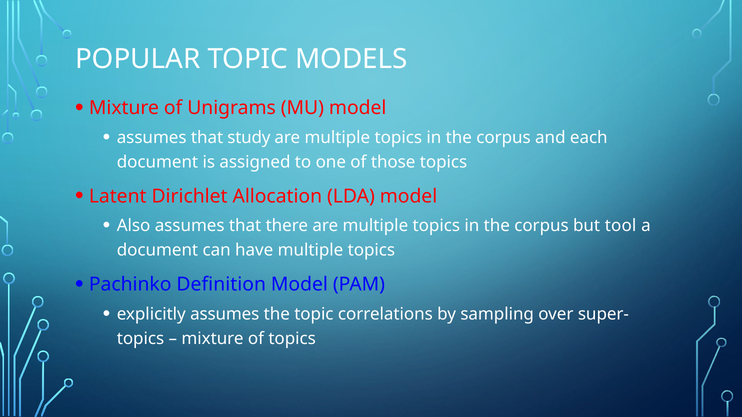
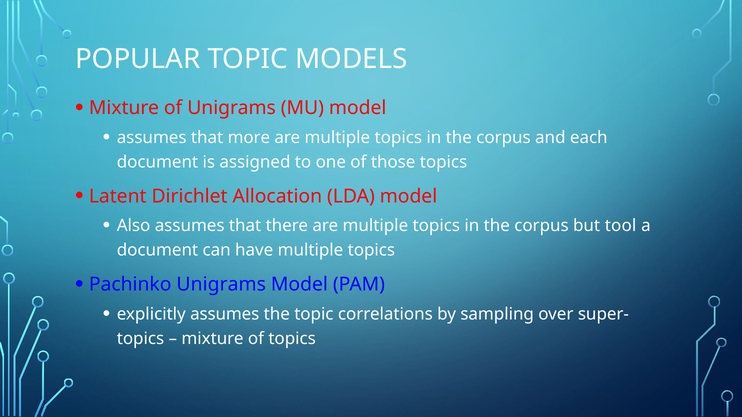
study: study -> more
Pachinko Definition: Definition -> Unigrams
